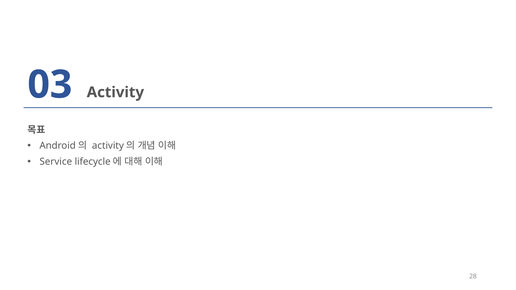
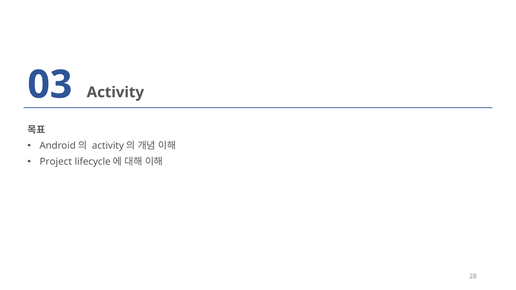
Service: Service -> Project
